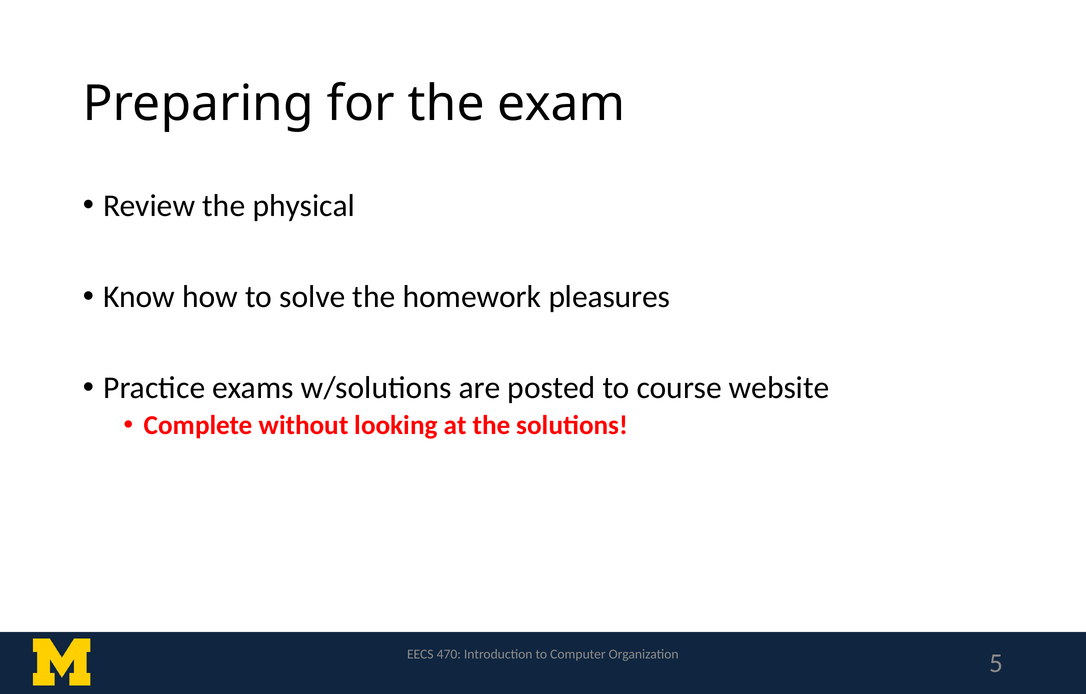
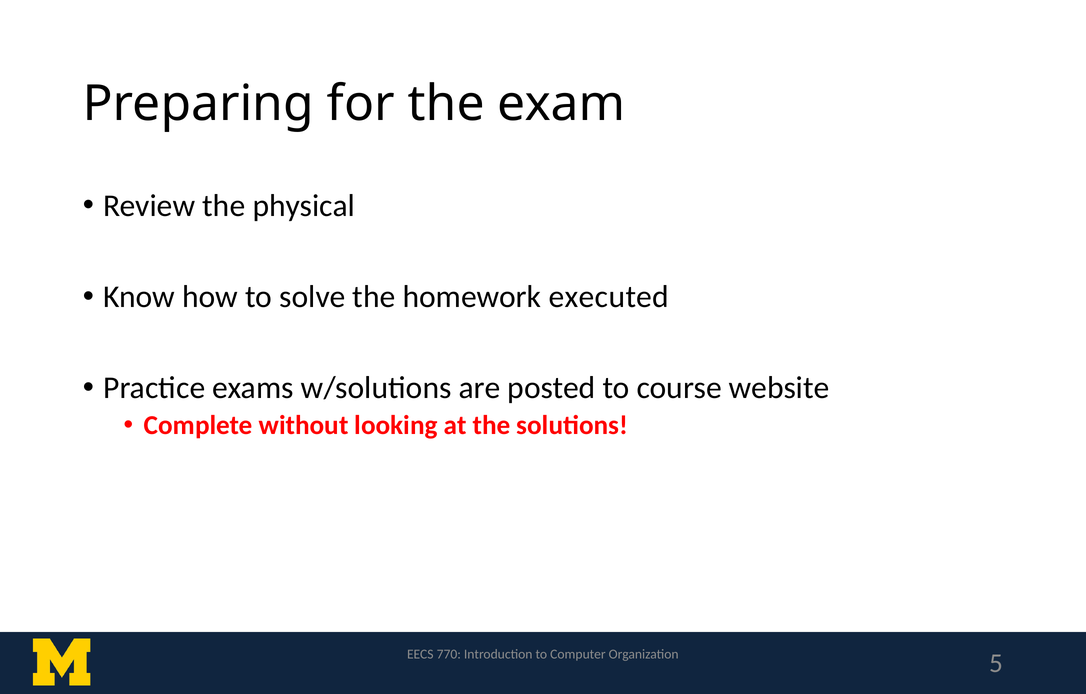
pleasures: pleasures -> executed
470: 470 -> 770
